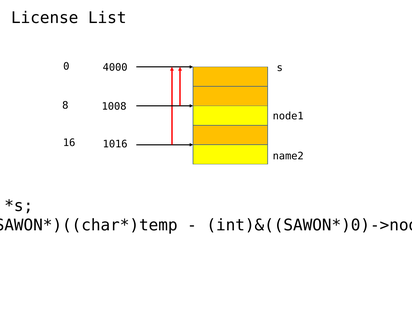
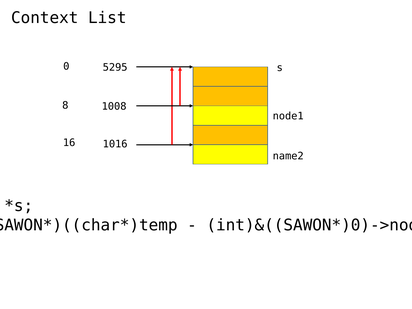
License: License -> Context
4000: 4000 -> 5295
